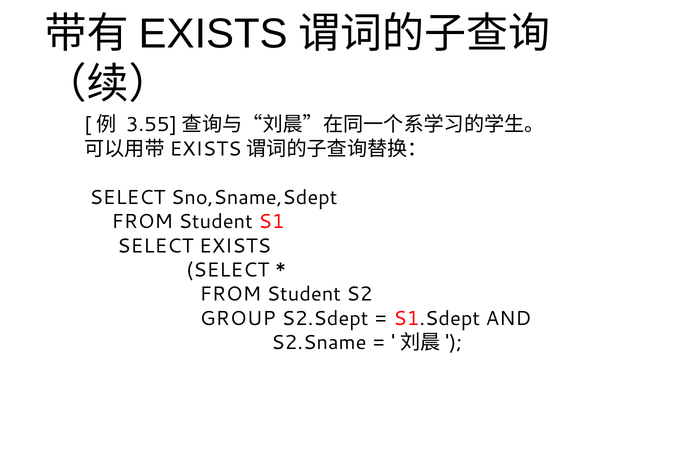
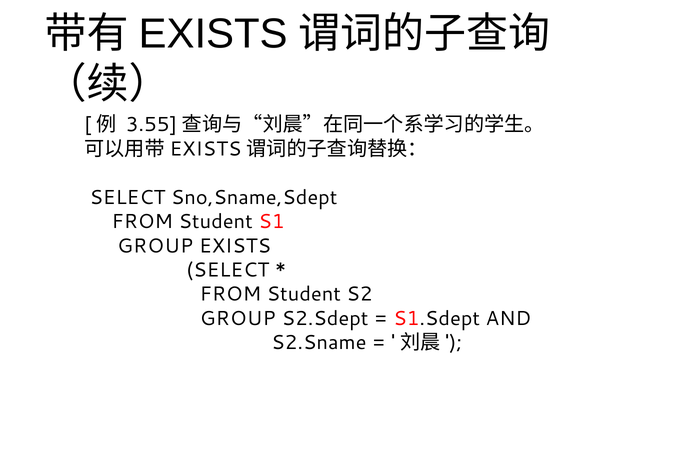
SELECT at (155, 245): SELECT -> GROUP
